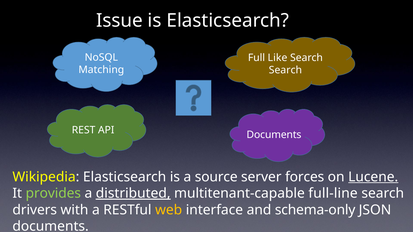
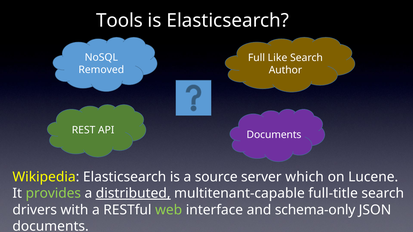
Issue: Issue -> Tools
Matching: Matching -> Removed
Search at (285, 70): Search -> Author
forces: forces -> which
Lucene underline: present -> none
full-line: full-line -> full-title
web colour: yellow -> light green
